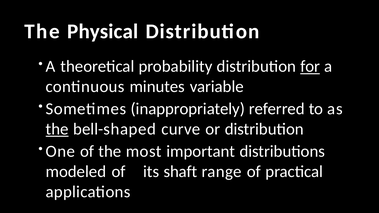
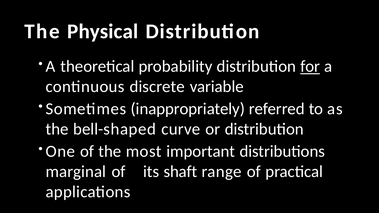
minutes: minutes -> discrete
the at (57, 129) underline: present -> none
modeled: modeled -> marginal
